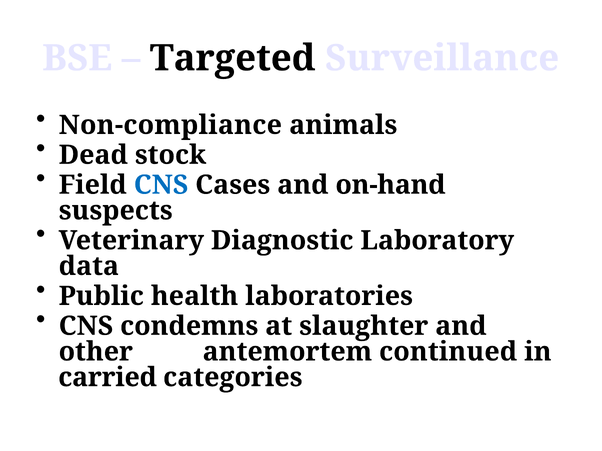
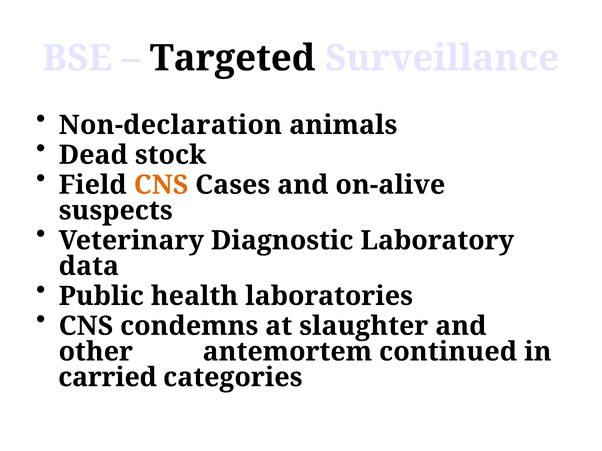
Non-compliance: Non-compliance -> Non-declaration
CNS at (161, 185) colour: blue -> orange
on-hand: on-hand -> on-alive
